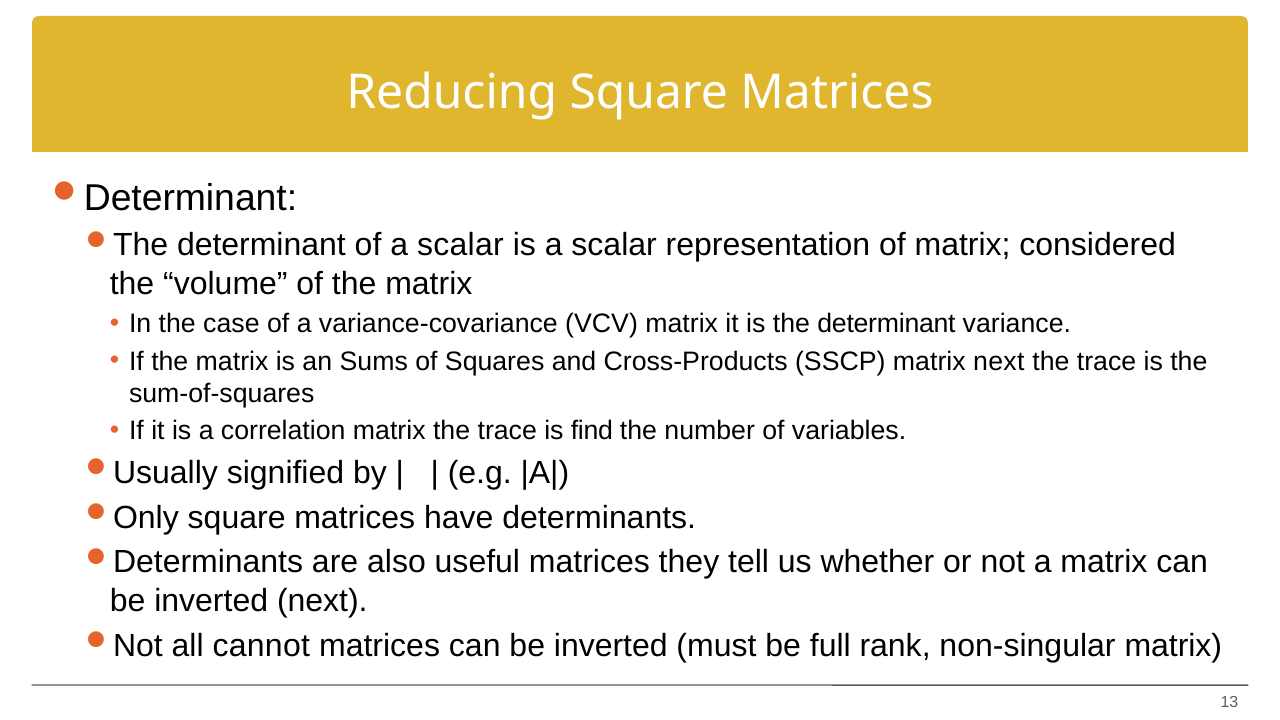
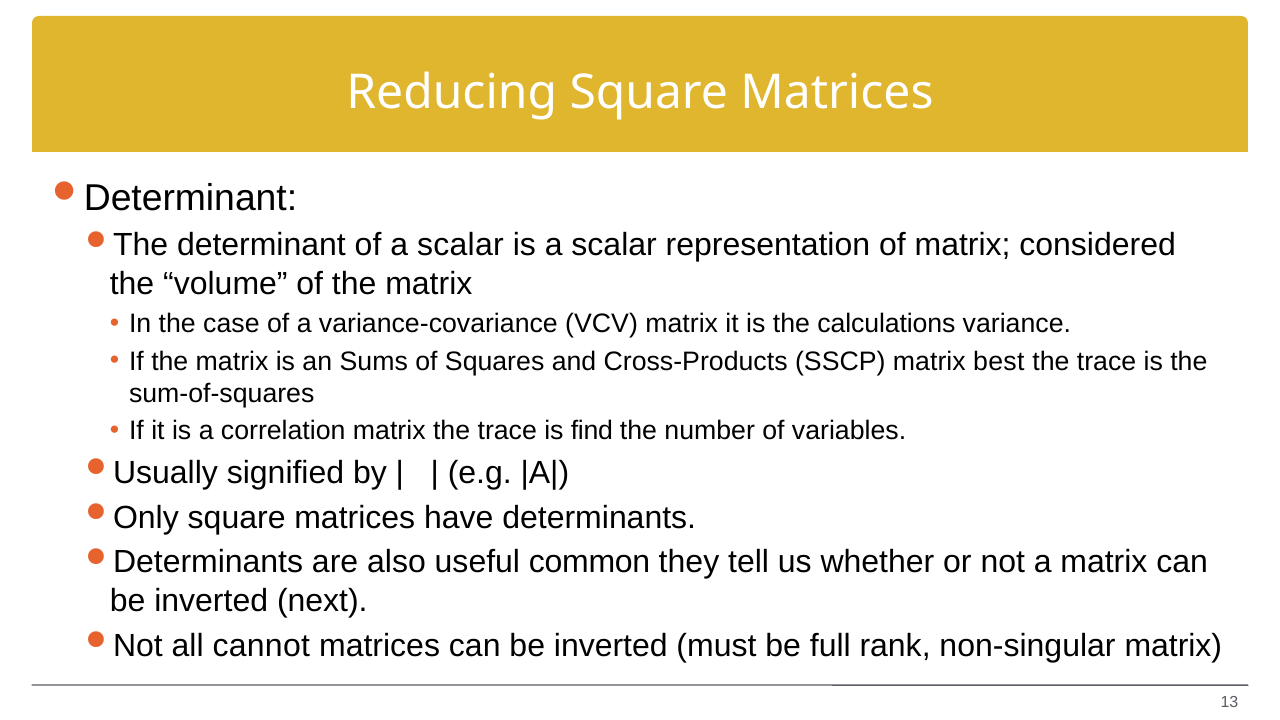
the determinant: determinant -> calculations
matrix next: next -> best
useful matrices: matrices -> common
